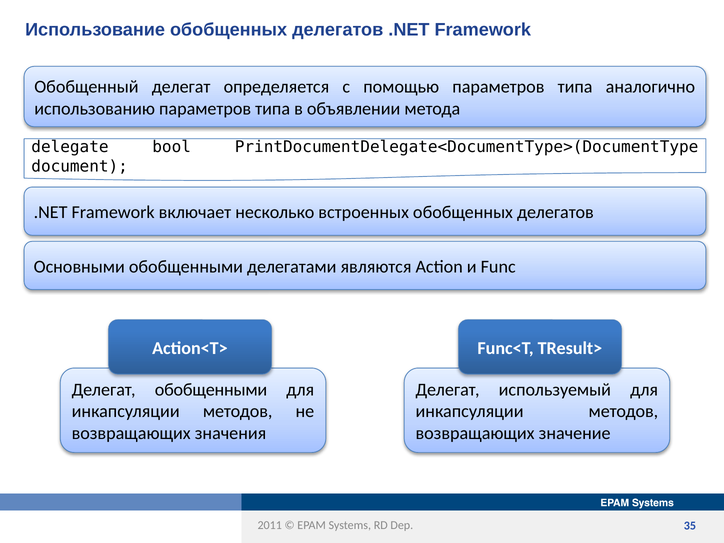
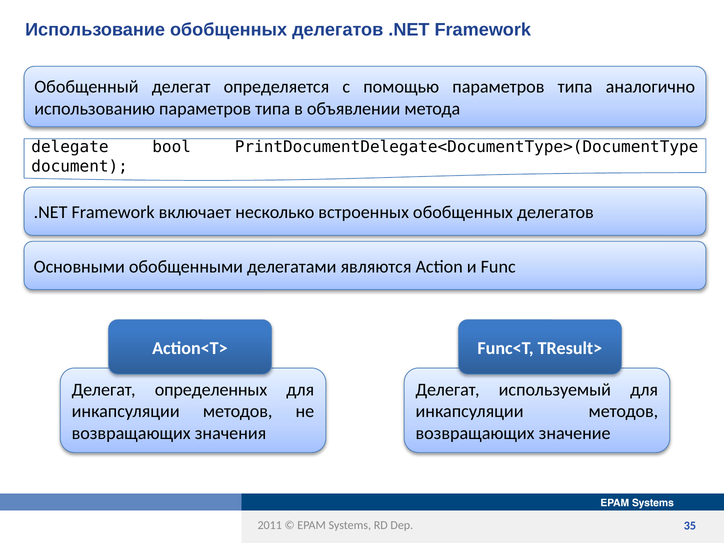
Делегат обобщенными: обобщенными -> определенных
